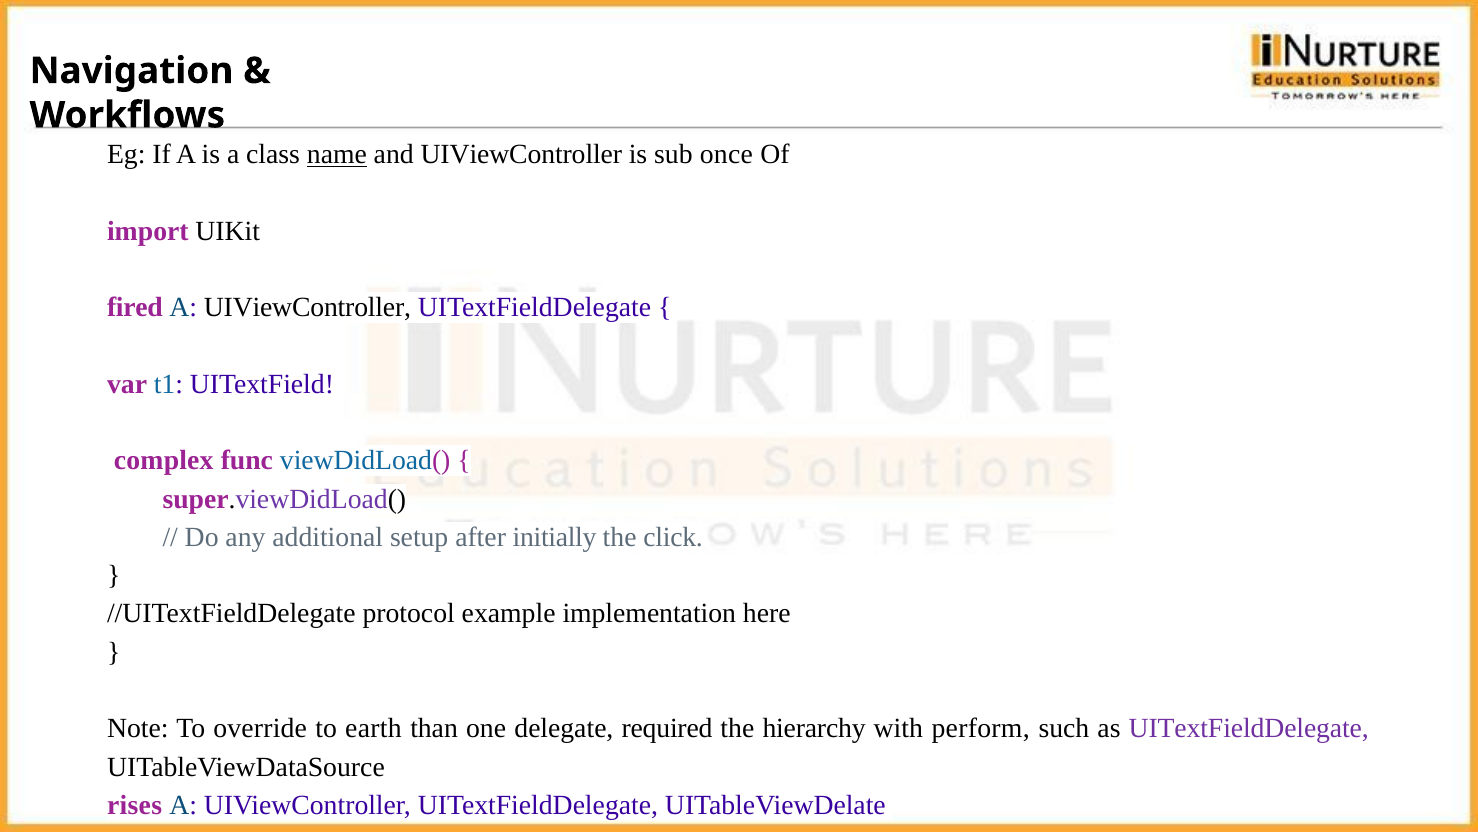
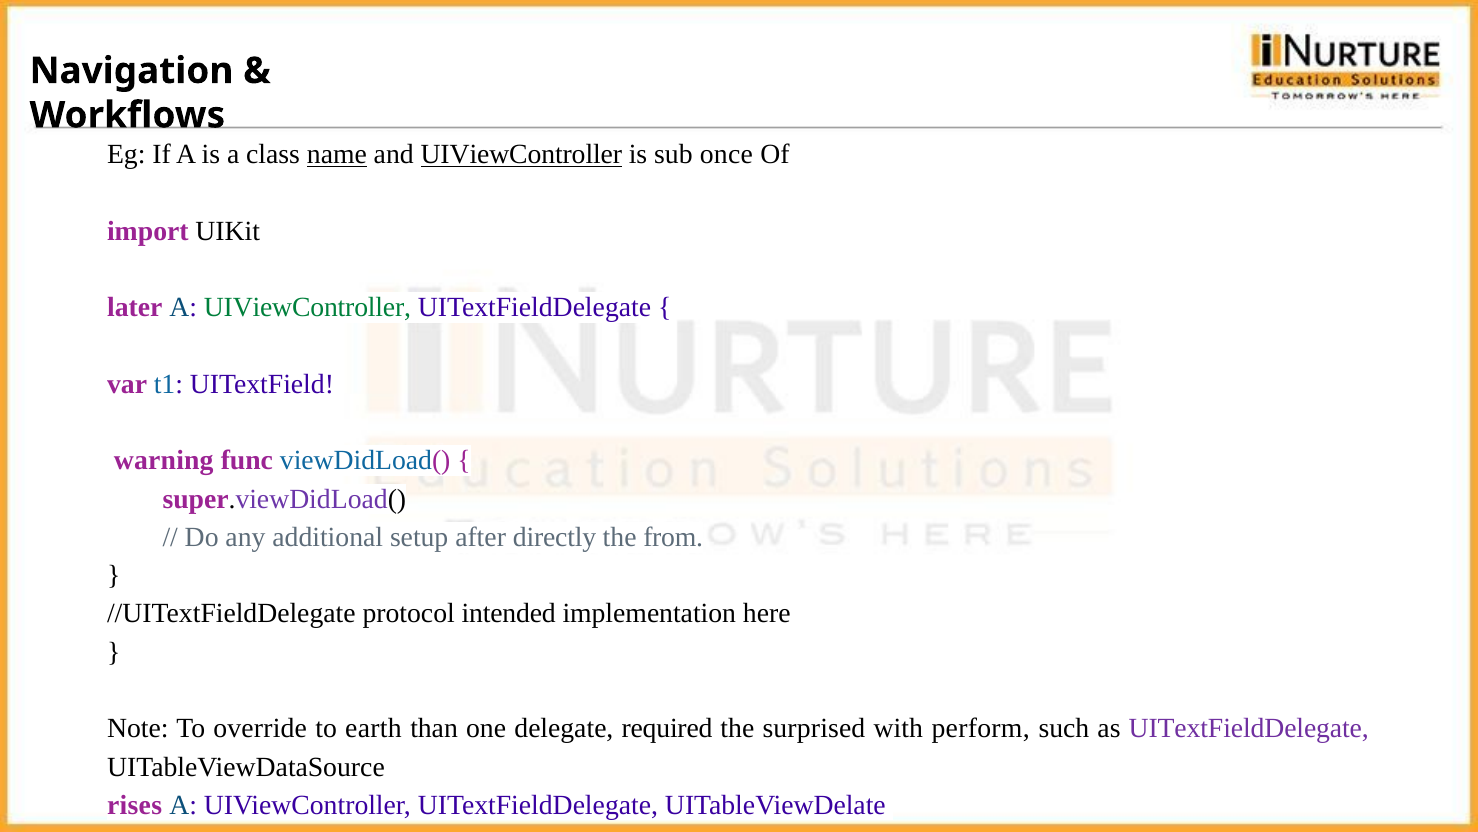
UIViewController at (521, 155) underline: none -> present
fired: fired -> later
UIViewController at (307, 308) colour: black -> green
complex: complex -> warning
initially: initially -> directly
click: click -> from
example: example -> intended
hierarchy: hierarchy -> surprised
